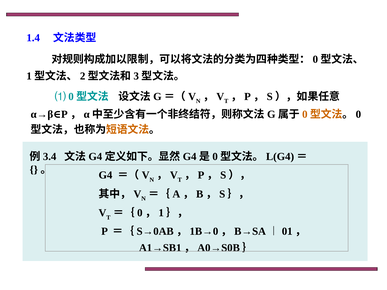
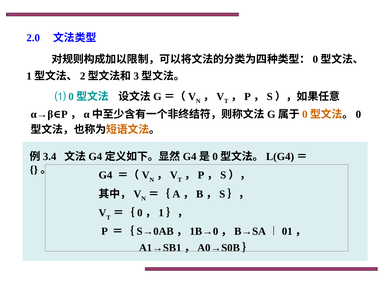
1.4: 1.4 -> 2.0
